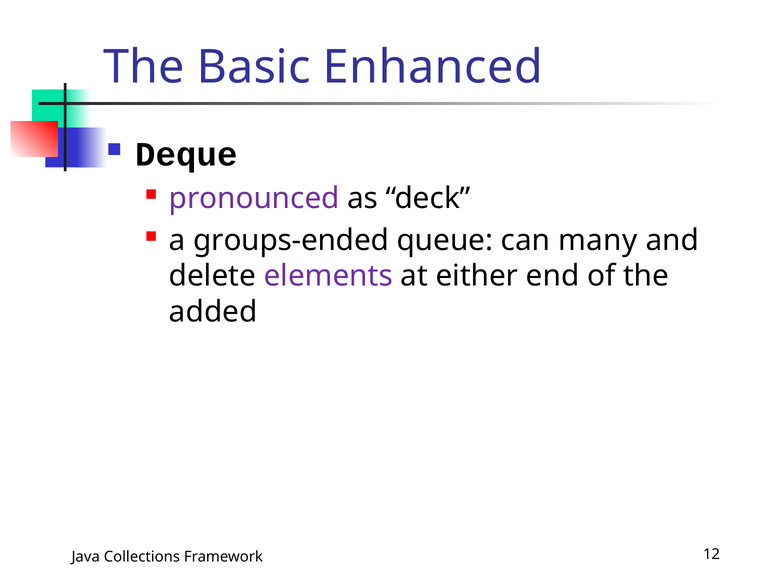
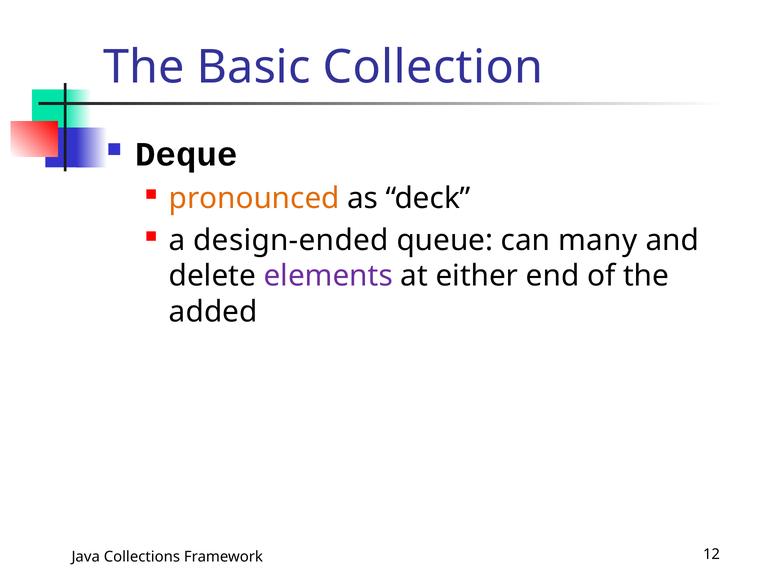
Enhanced: Enhanced -> Collection
pronounced colour: purple -> orange
groups-ended: groups-ended -> design-ended
